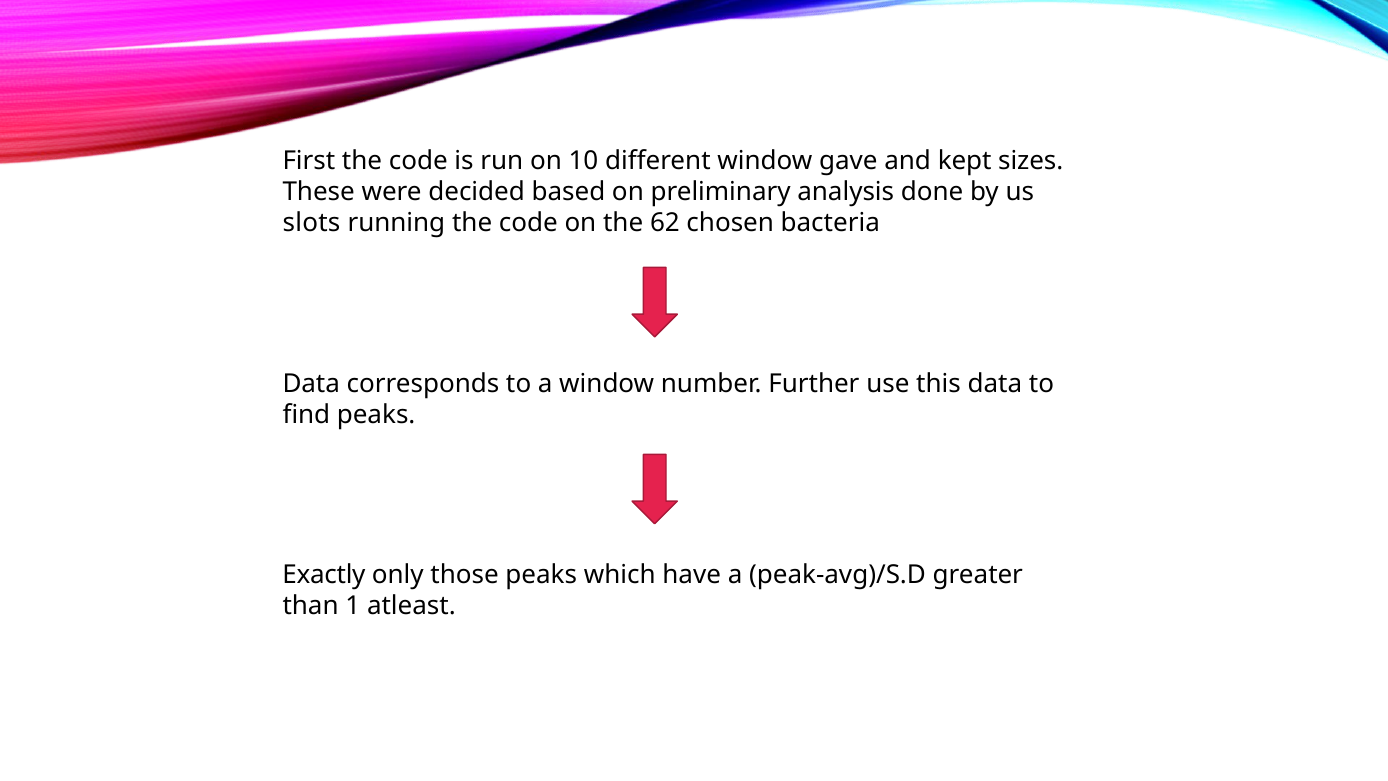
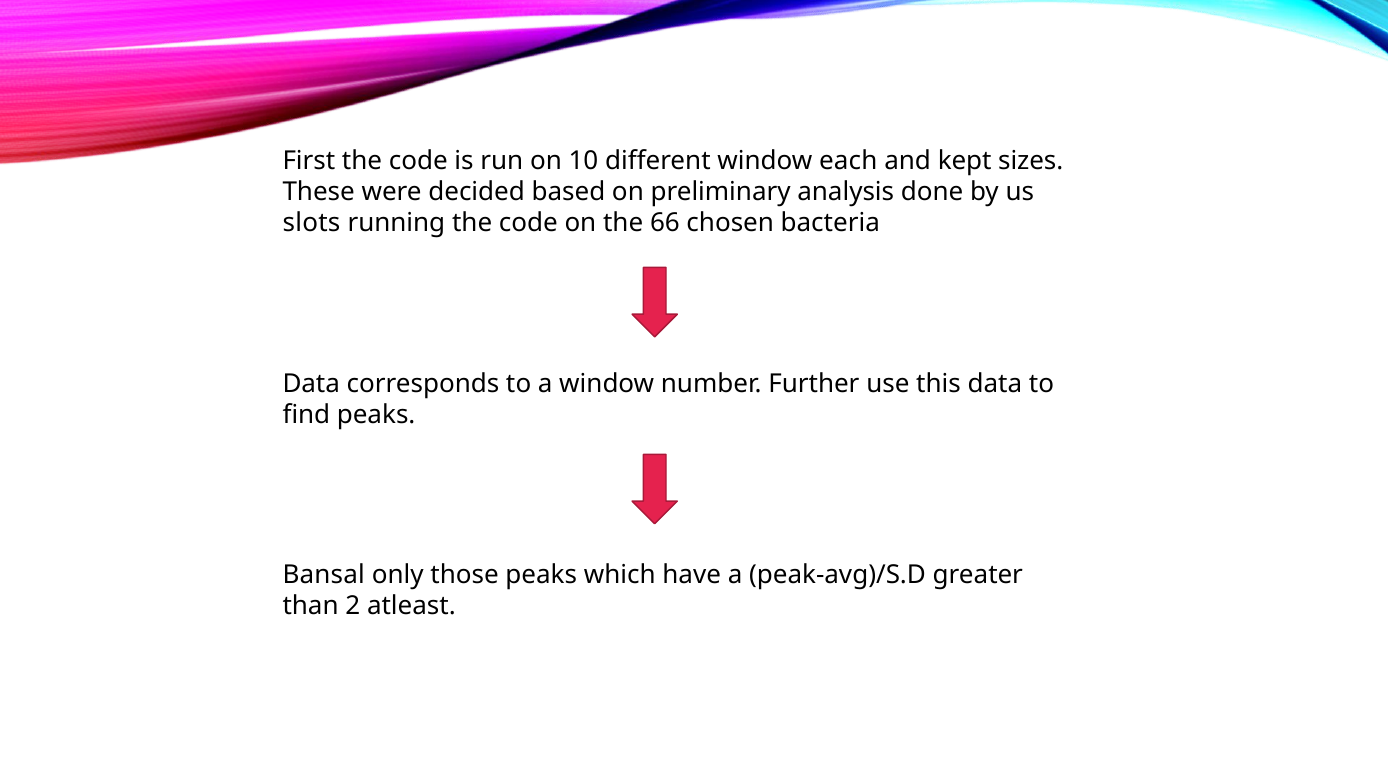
gave: gave -> each
62: 62 -> 66
Exactly: Exactly -> Bansal
1: 1 -> 2
